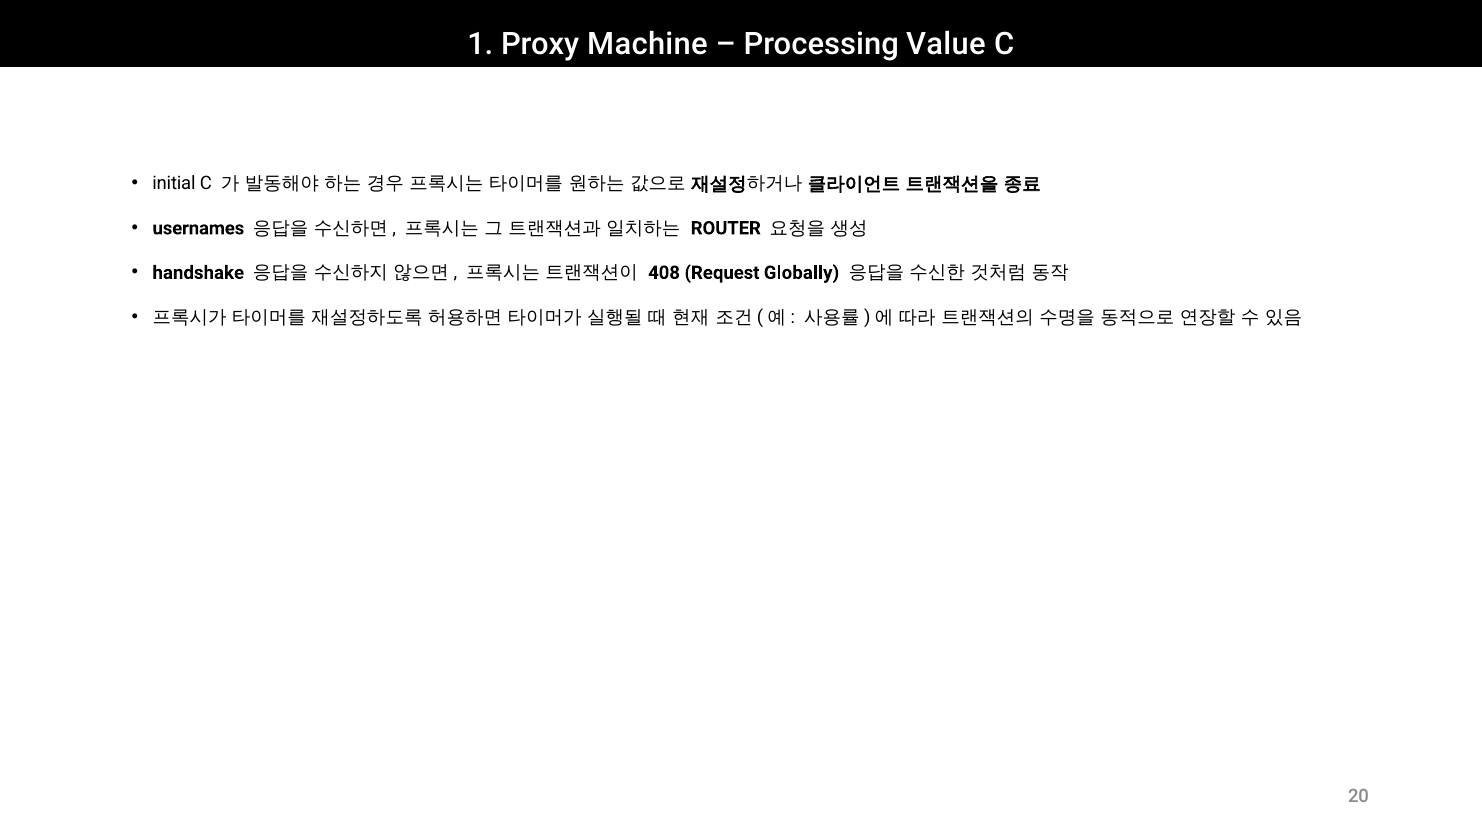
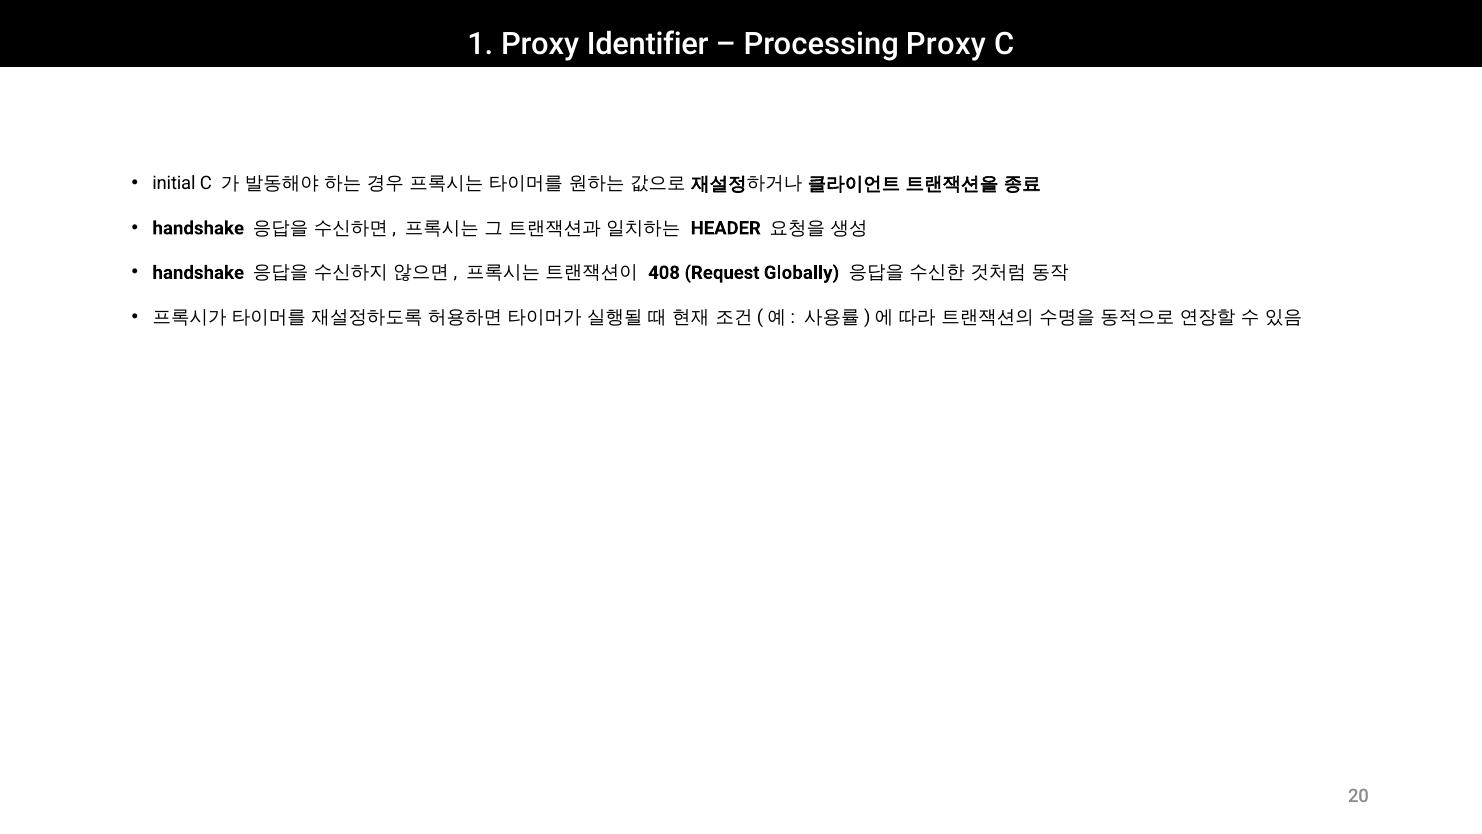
Machine: Machine -> Identifier
Processing Value: Value -> Proxy
usernames at (198, 228): usernames -> handshake
ROUTER: ROUTER -> HEADER
